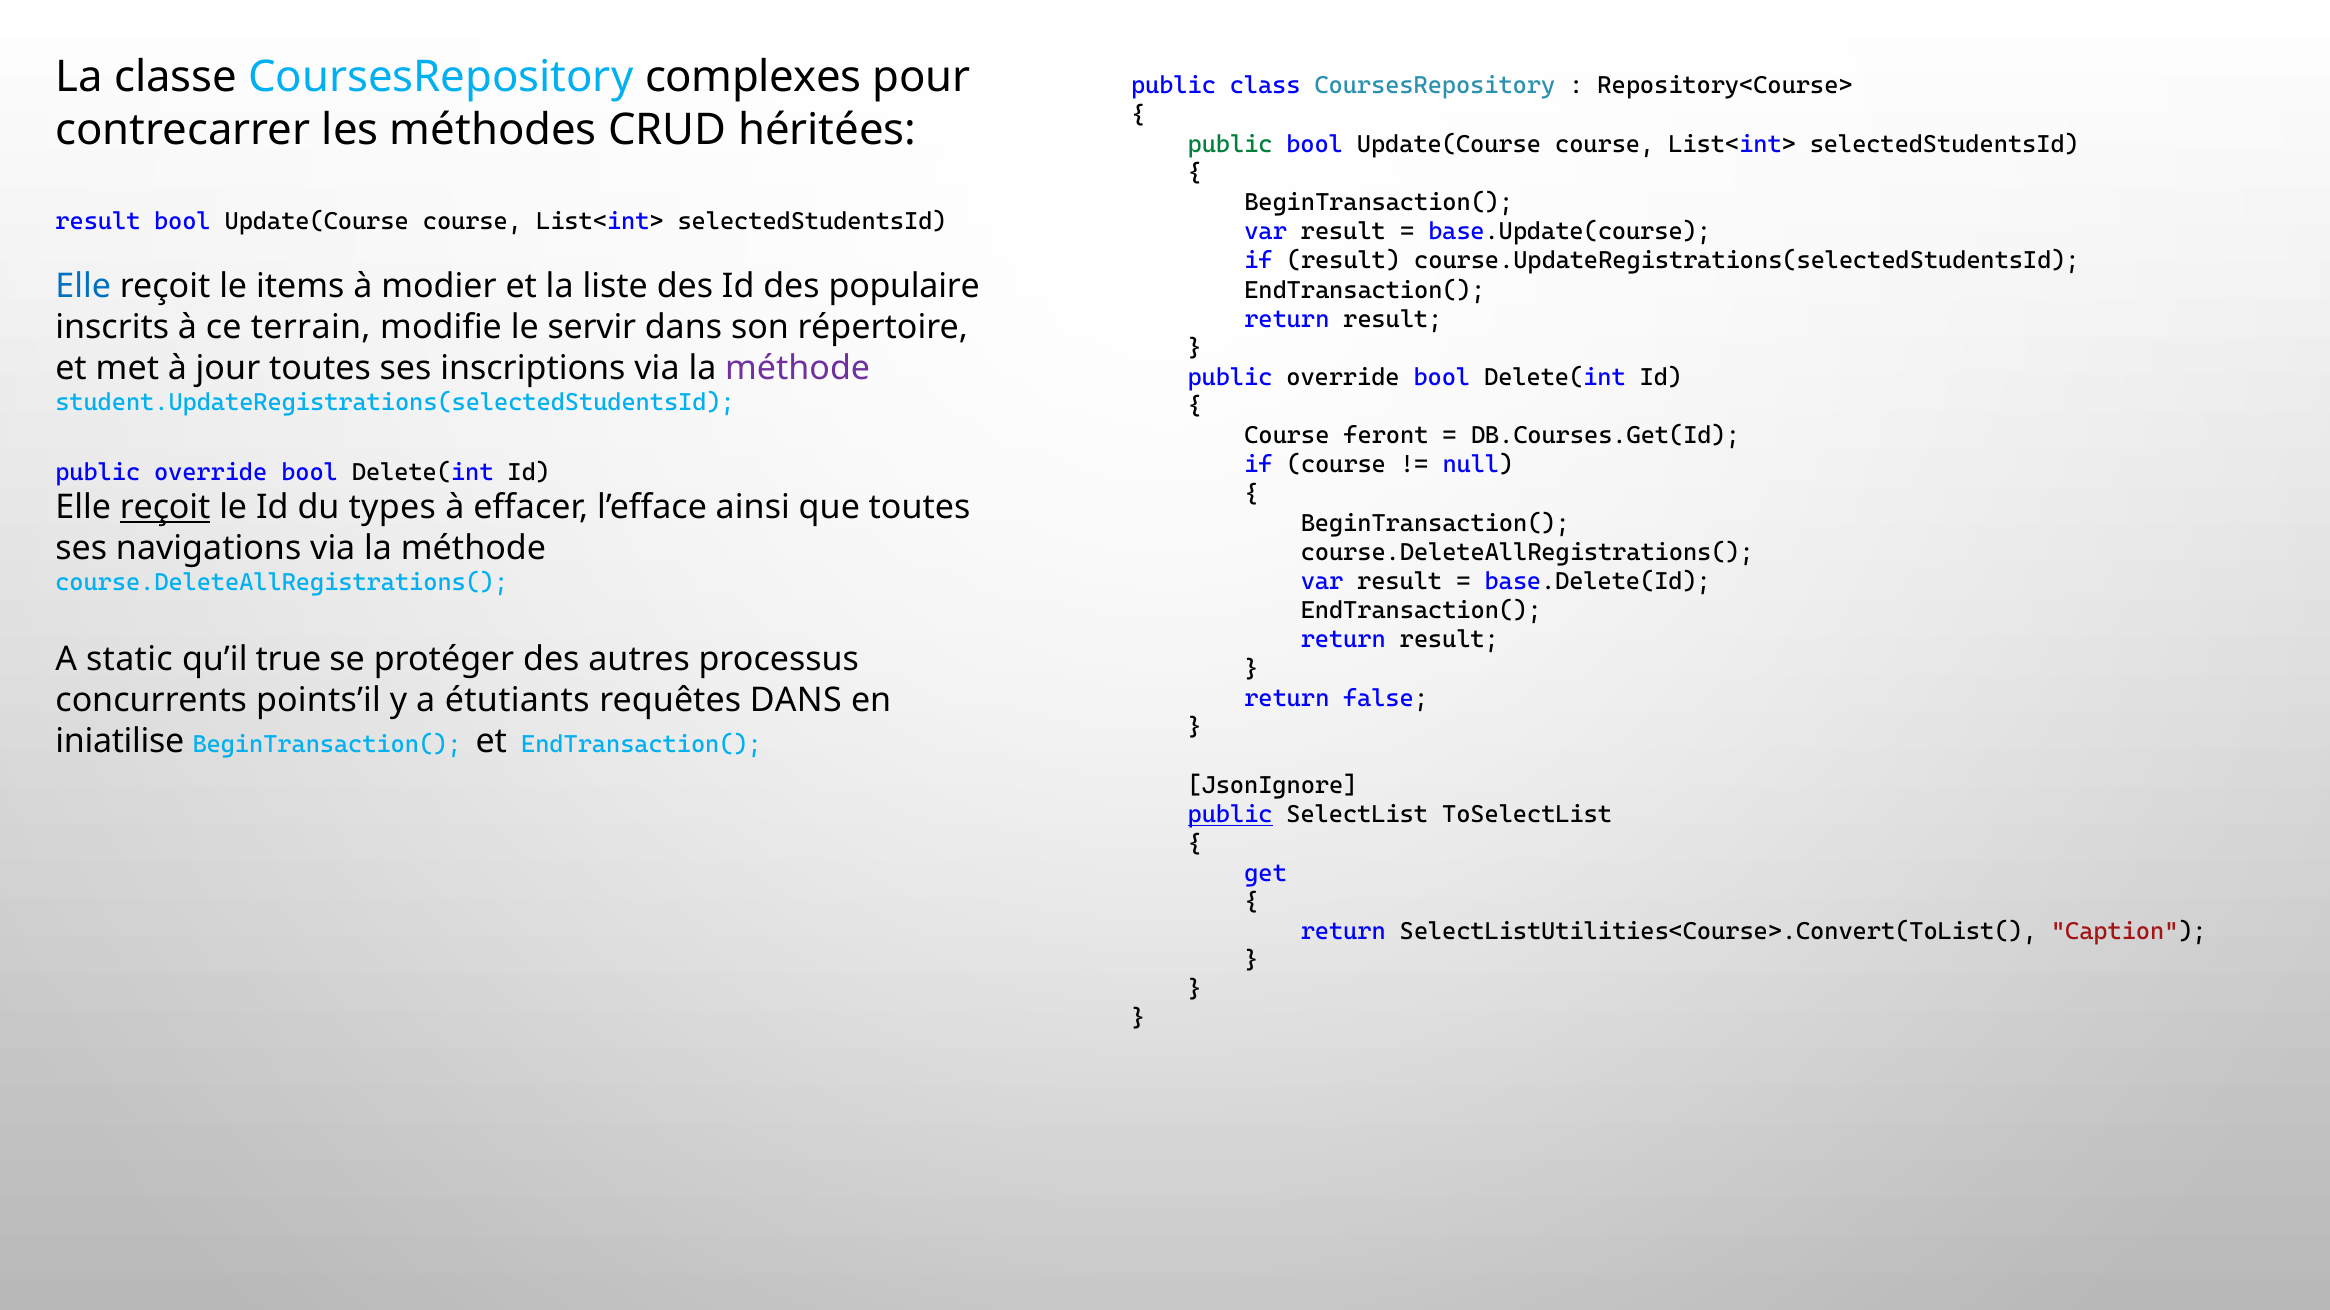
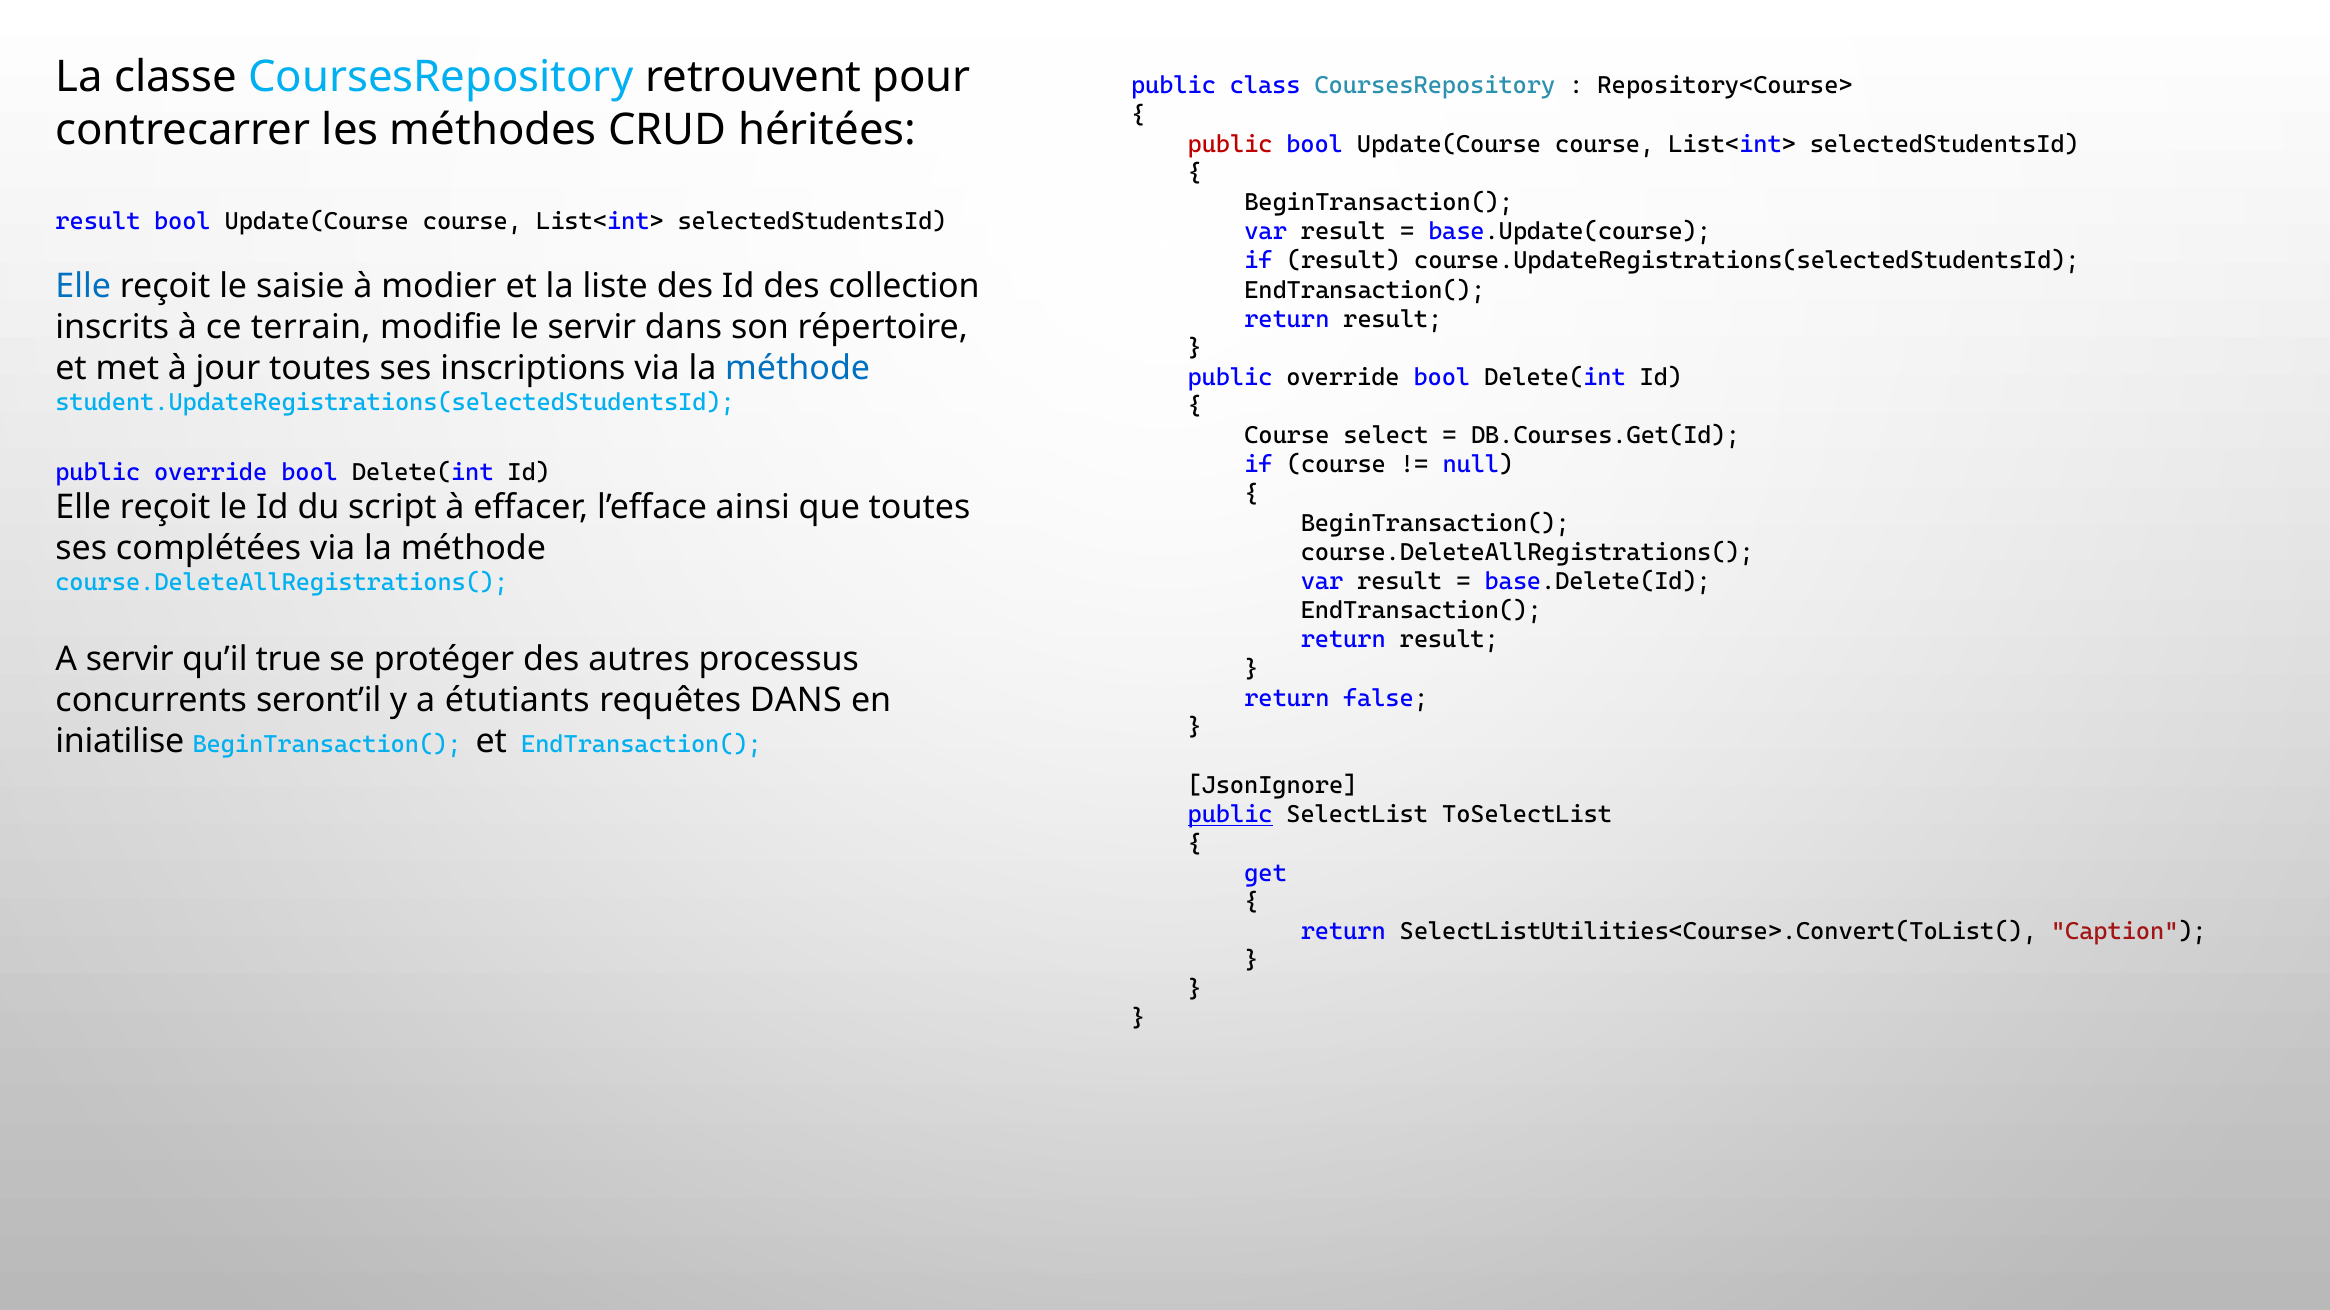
complexes: complexes -> retrouvent
public at (1230, 144) colour: green -> red
items: items -> saisie
populaire: populaire -> collection
méthode at (798, 368) colour: purple -> blue
feront: feront -> select
reçoit at (165, 508) underline: present -> none
types: types -> script
navigations: navigations -> complétées
A static: static -> servir
points’il: points’il -> seront’il
